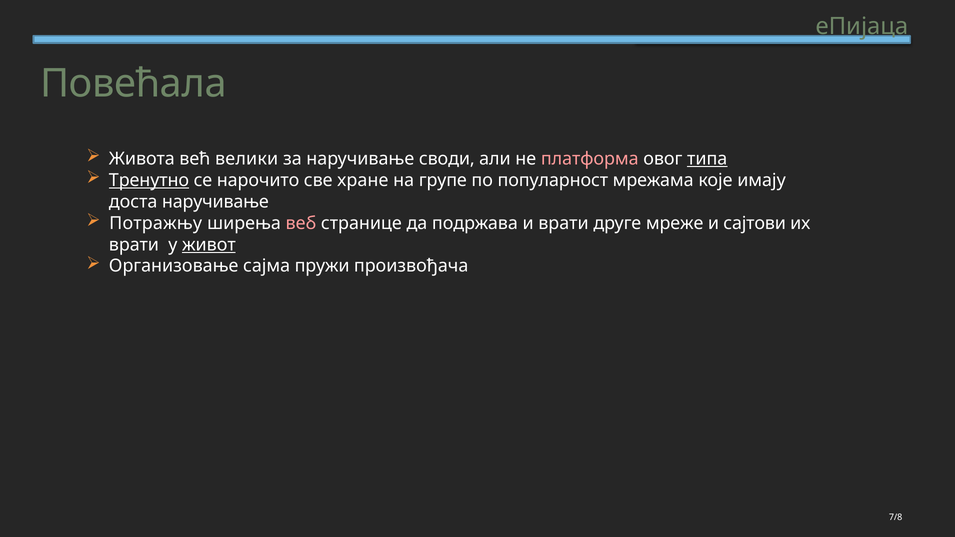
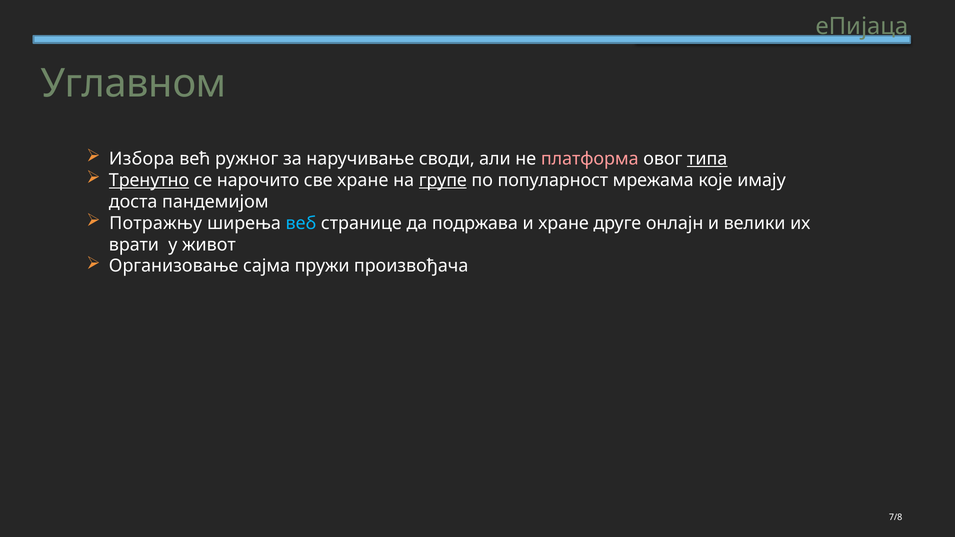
Повећала: Повећала -> Углавном
Живота: Живота -> Избора
велики: велики -> ружног
групе underline: none -> present
доста наручивање: наручивање -> пандемијом
веб colour: pink -> light blue
и врати: врати -> хране
мреже: мреже -> онлајн
сајтови: сајтови -> велики
живот underline: present -> none
